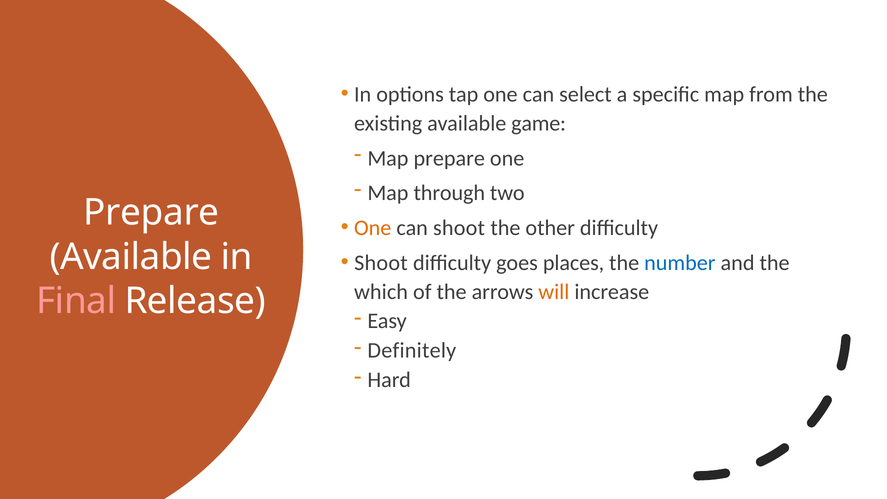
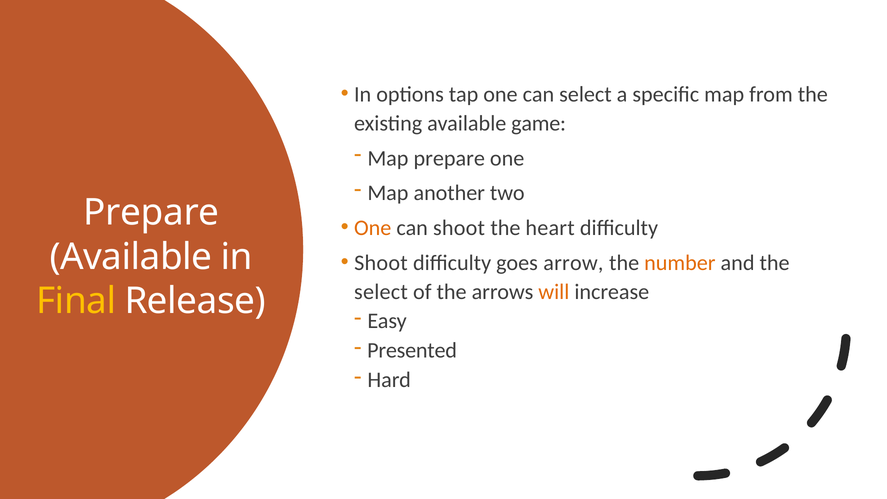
through: through -> another
other: other -> heart
places: places -> arrow
number colour: blue -> orange
which at (381, 292): which -> select
Final colour: pink -> yellow
Definitely: Definitely -> Presented
